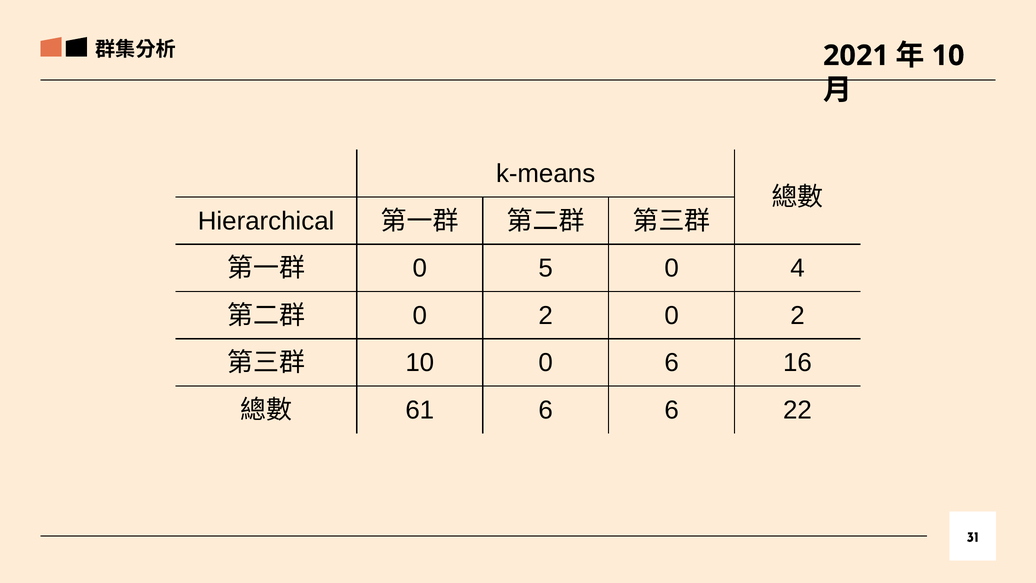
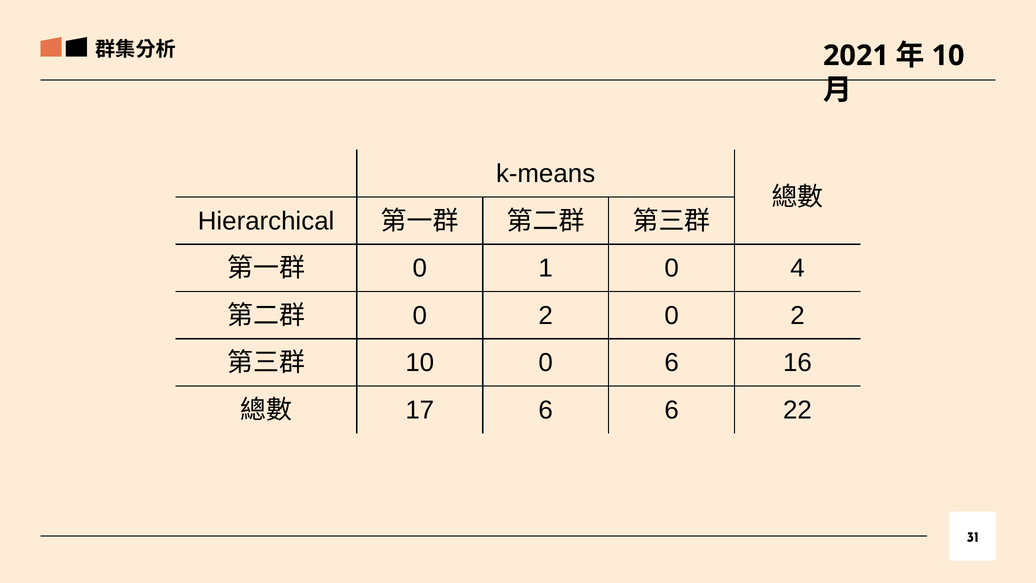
5: 5 -> 1
61: 61 -> 17
